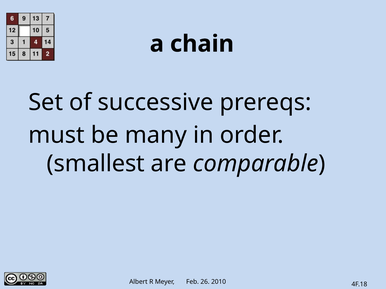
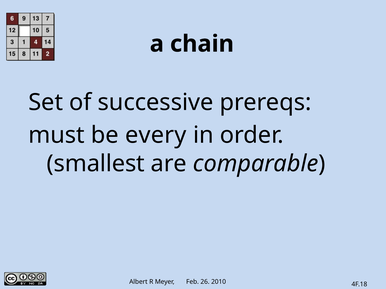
many: many -> every
